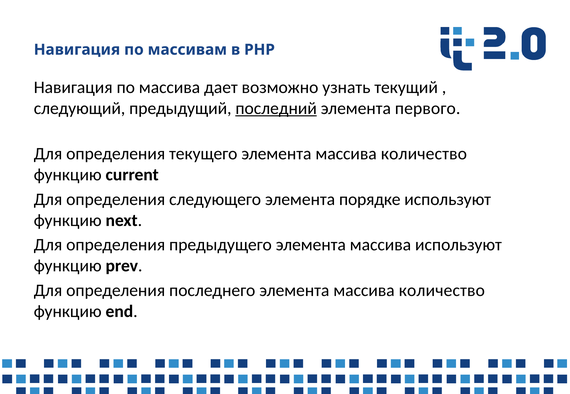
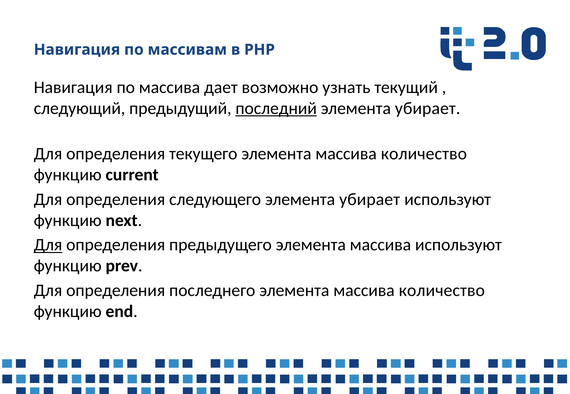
первого at (428, 108): первого -> убирает
следующего элемента порядке: порядке -> убирает
Для at (48, 245) underline: none -> present
